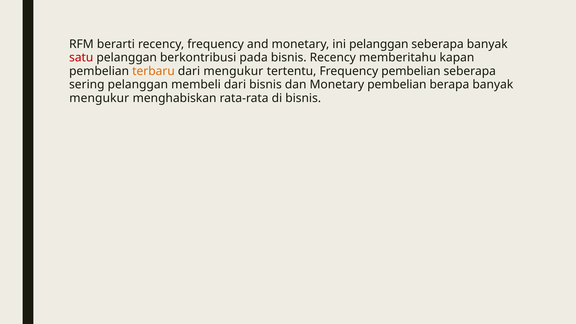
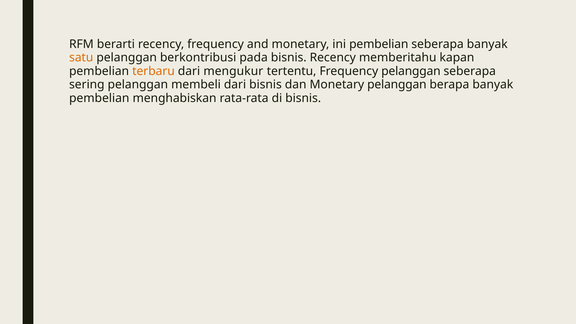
ini pelanggan: pelanggan -> pembelian
satu colour: red -> orange
Frequency pembelian: pembelian -> pelanggan
Monetary pembelian: pembelian -> pelanggan
mengukur at (99, 98): mengukur -> pembelian
